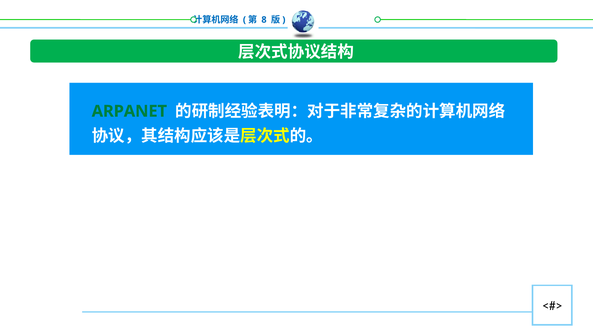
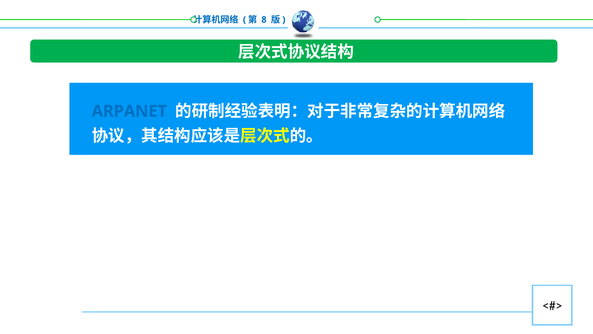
ARPANET colour: green -> blue
